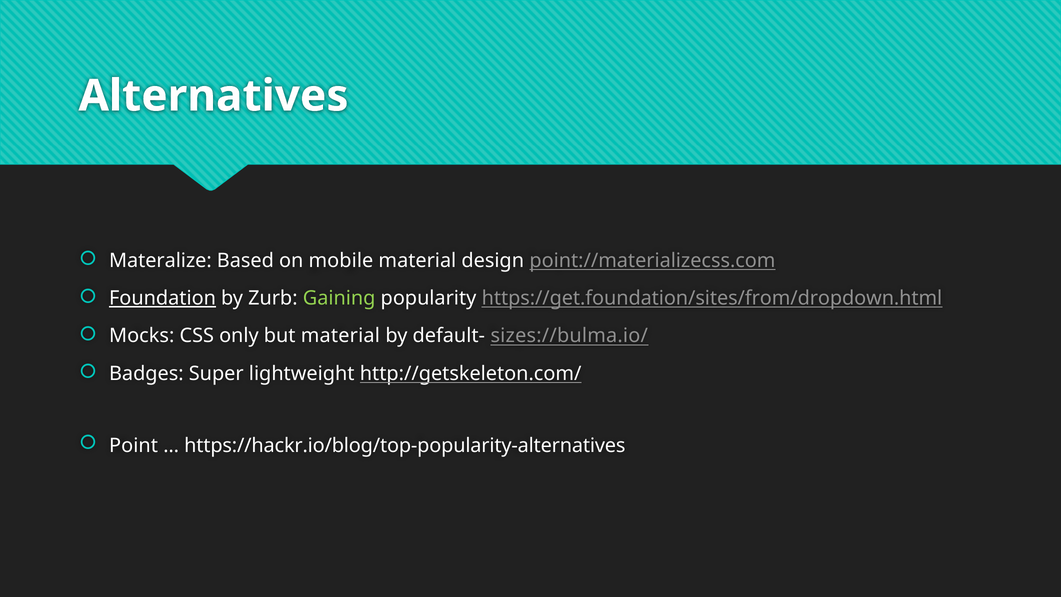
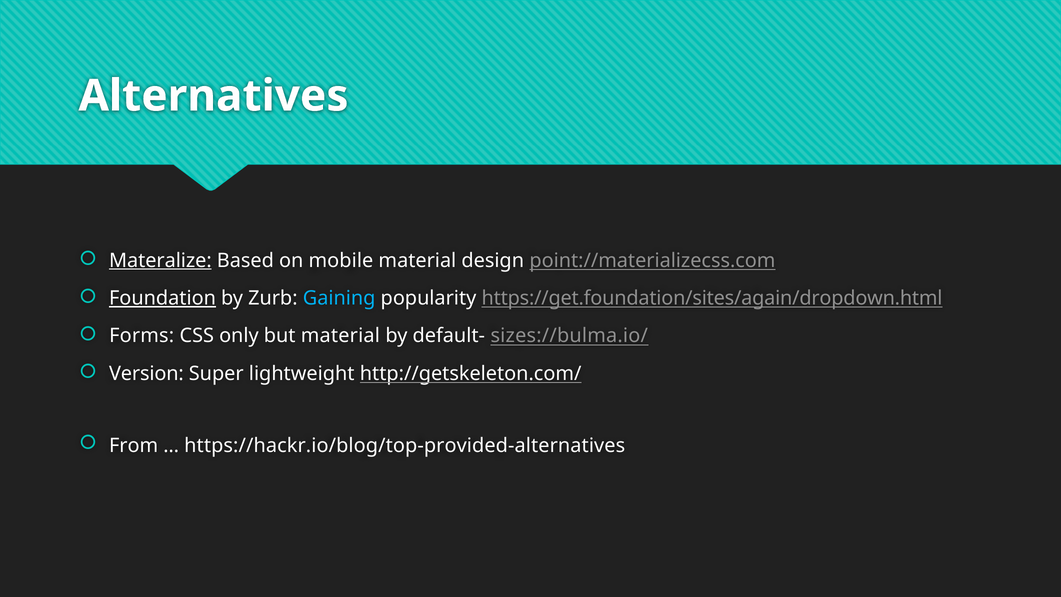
Materalize underline: none -> present
Gaining colour: light green -> light blue
https://get.foundation/sites/from/dropdown.html: https://get.foundation/sites/from/dropdown.html -> https://get.foundation/sites/again/dropdown.html
Mocks: Mocks -> Forms
Badges: Badges -> Version
Point: Point -> From
https://hackr.io/blog/top-popularity-alternatives: https://hackr.io/blog/top-popularity-alternatives -> https://hackr.io/blog/top-provided-alternatives
